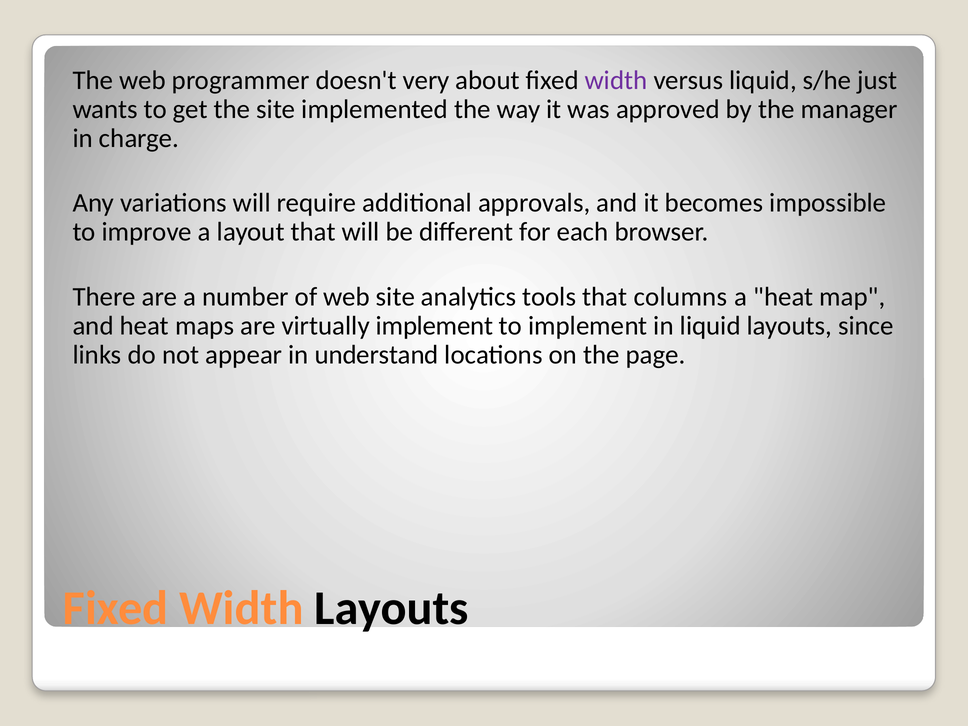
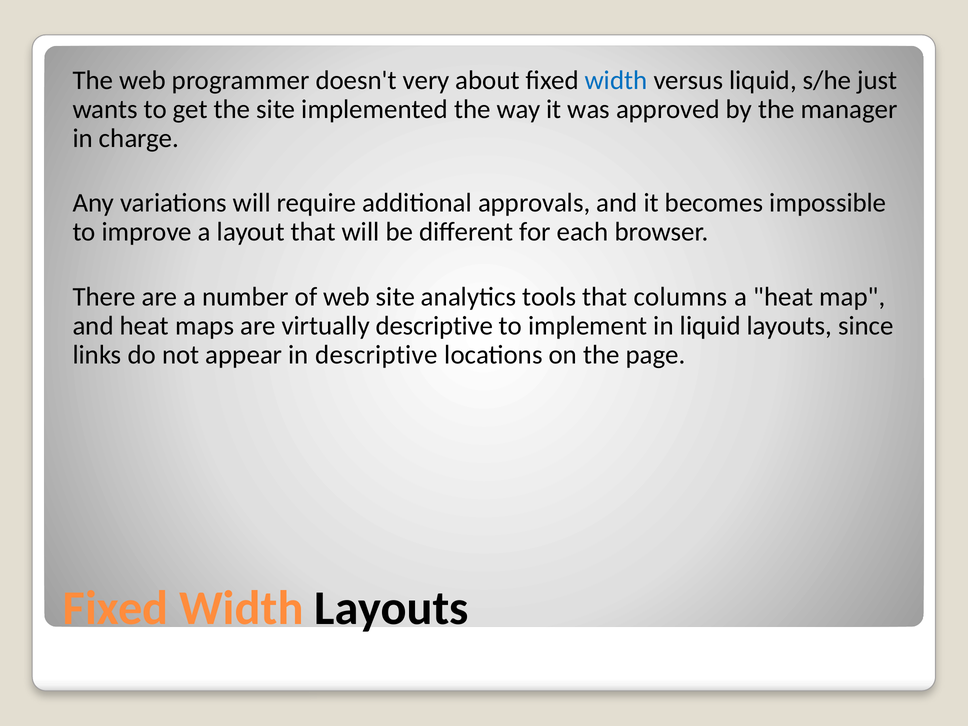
width at (616, 80) colour: purple -> blue
virtually implement: implement -> descriptive
in understand: understand -> descriptive
